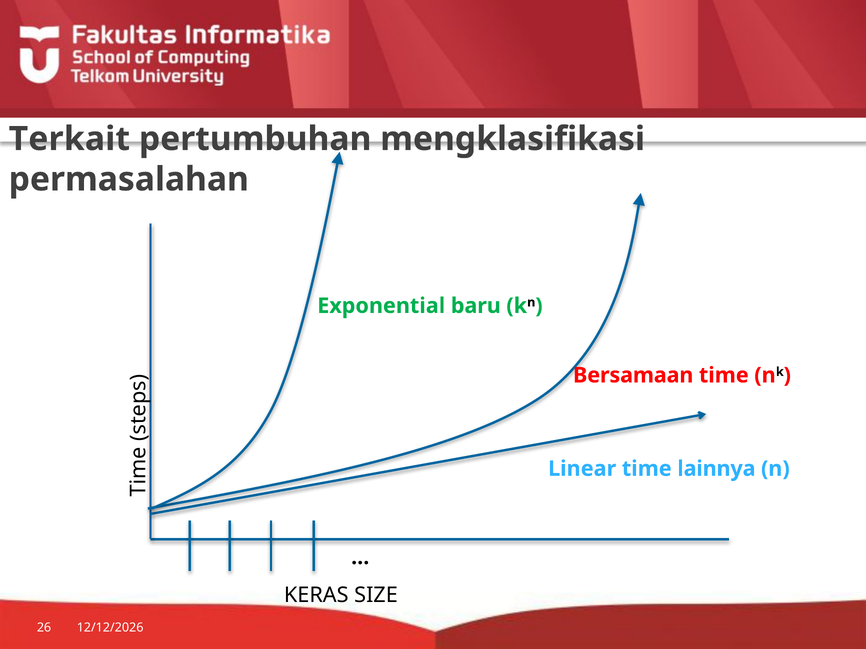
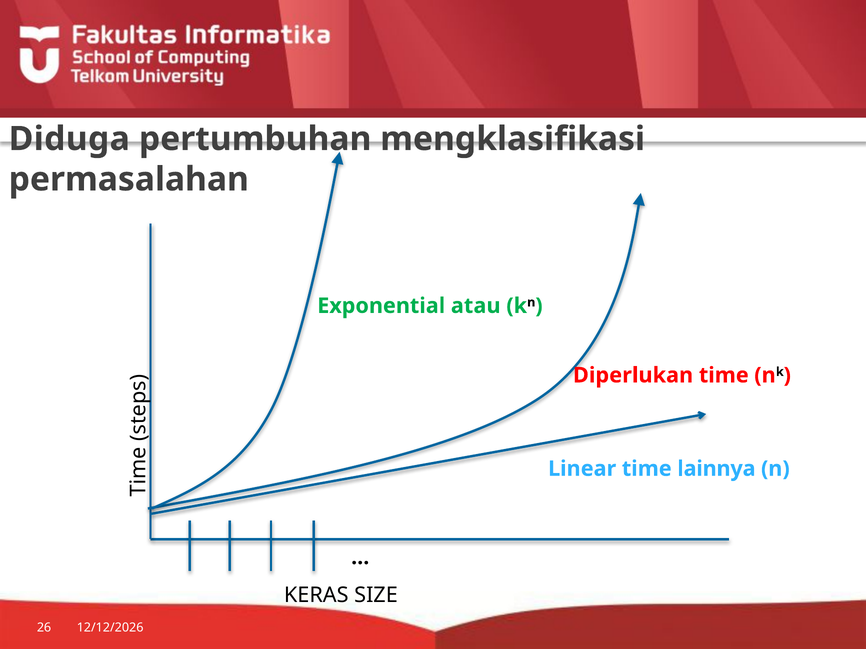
Terkait: Terkait -> Diduga
baru: baru -> atau
Bersamaan: Bersamaan -> Diperlukan
